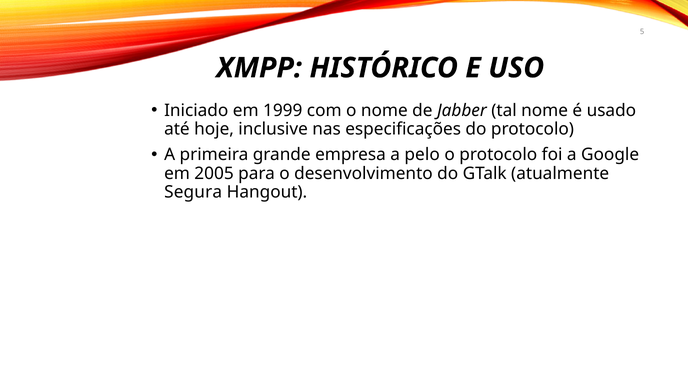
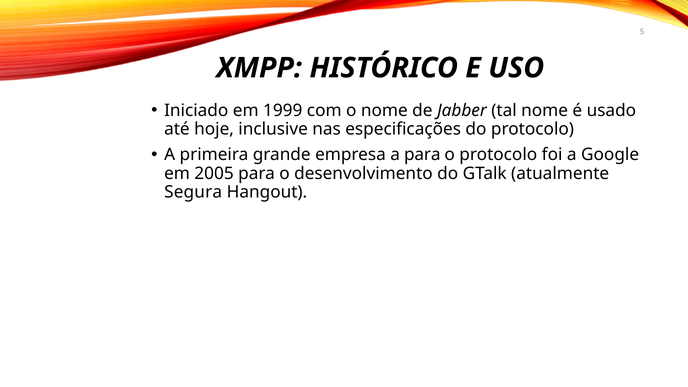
a pelo: pelo -> para
